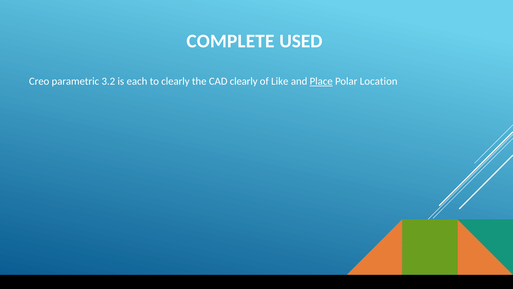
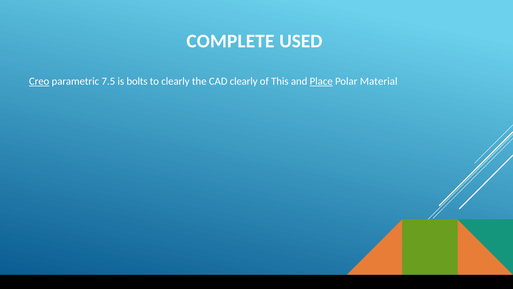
Creo underline: none -> present
3.2: 3.2 -> 7.5
each: each -> bolts
Like: Like -> This
Location: Location -> Material
